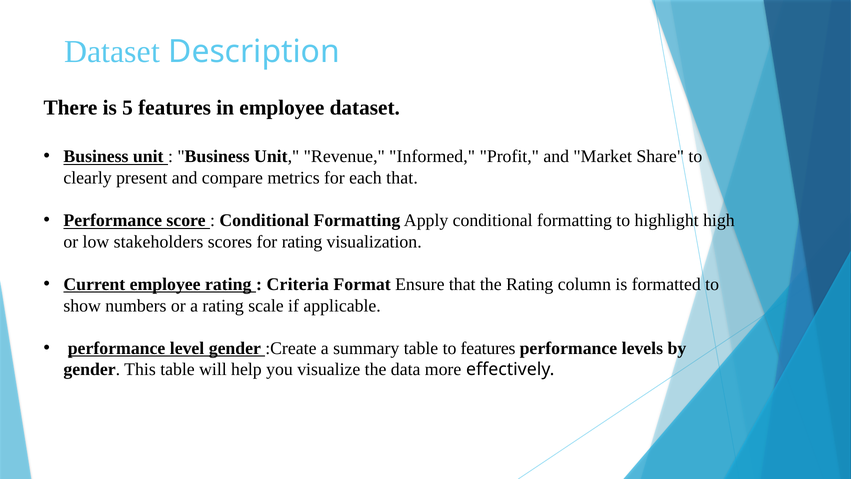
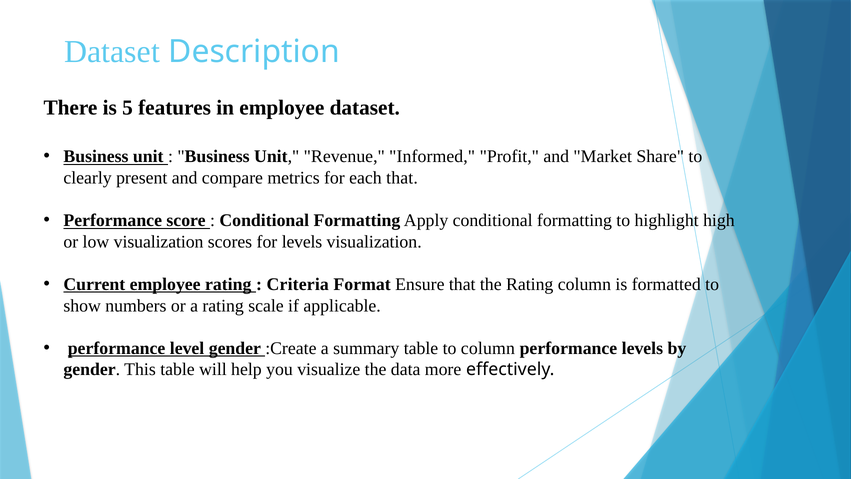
low stakeholders: stakeholders -> visualization
for rating: rating -> levels
to features: features -> column
